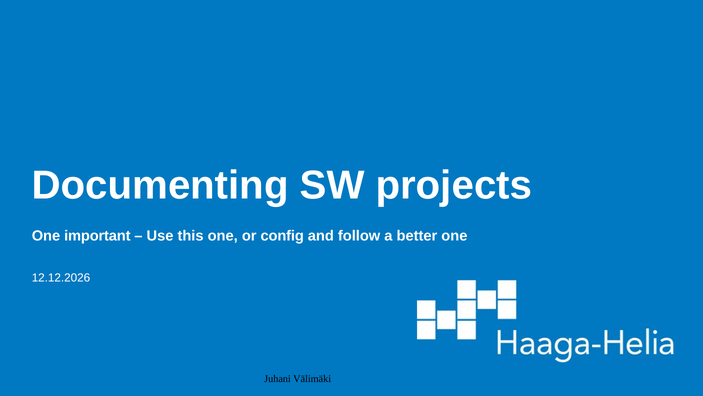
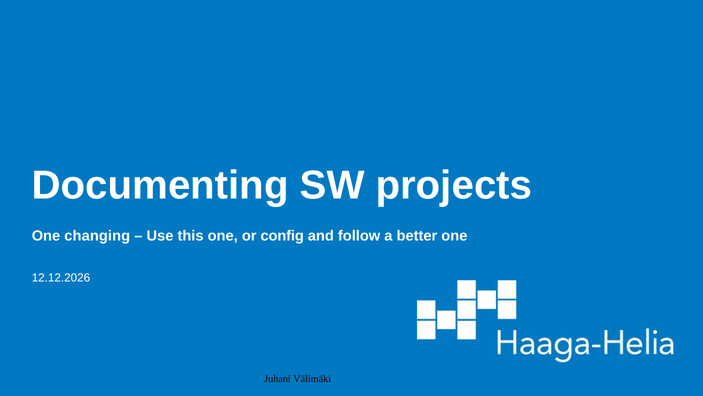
important: important -> changing
